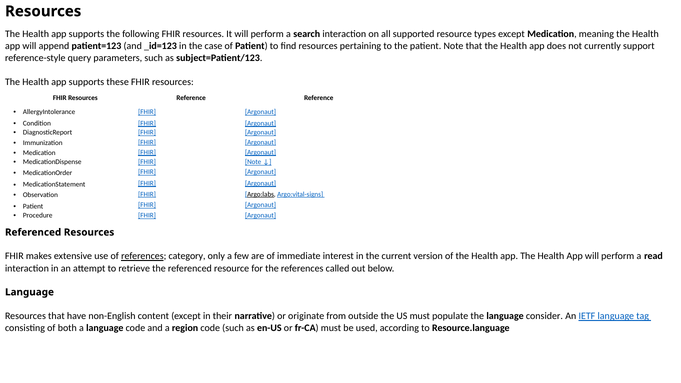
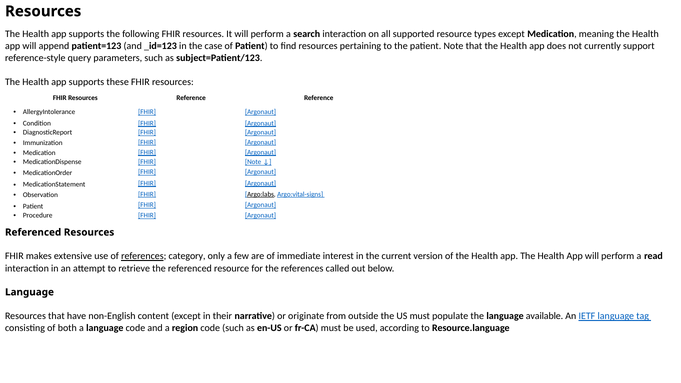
consider: consider -> available
